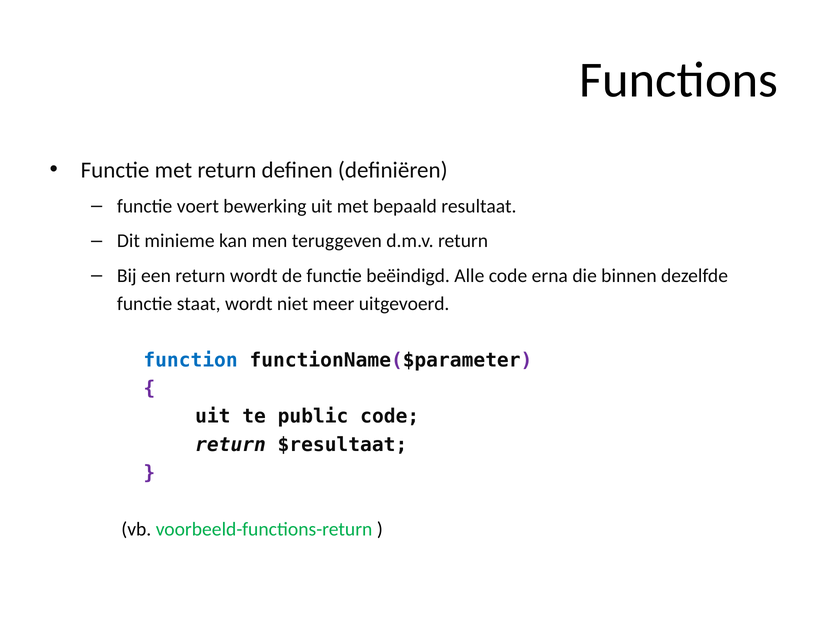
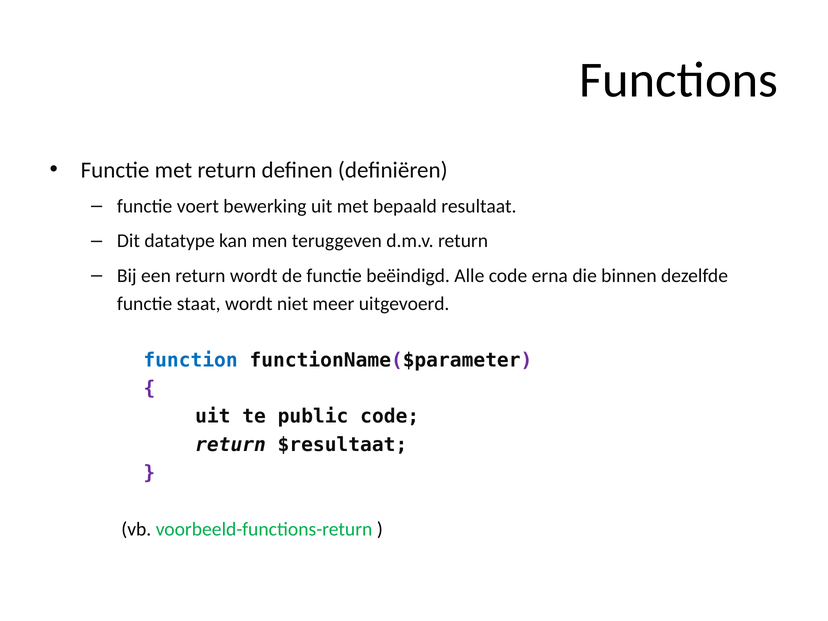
minieme: minieme -> datatype
